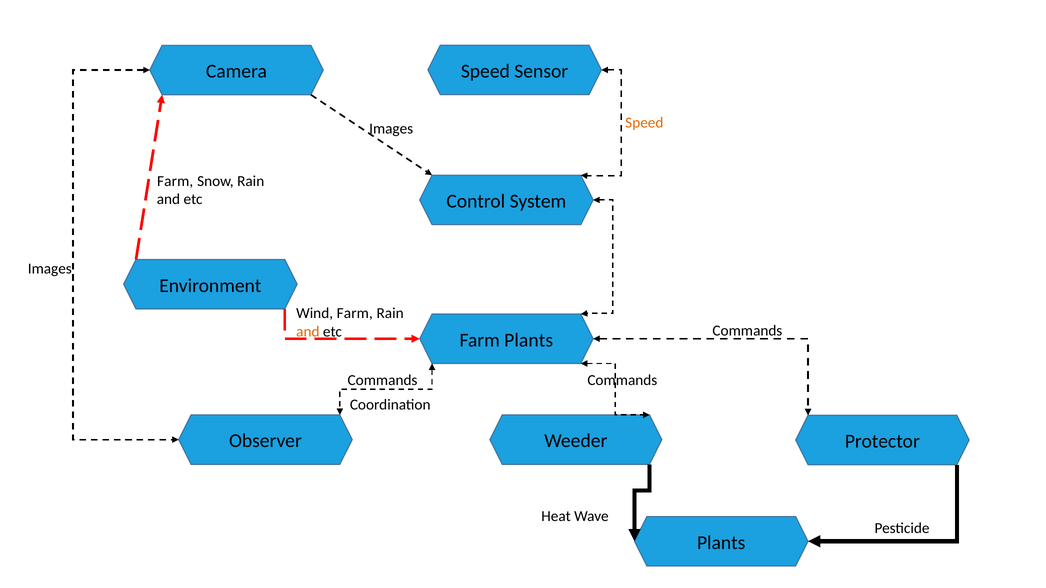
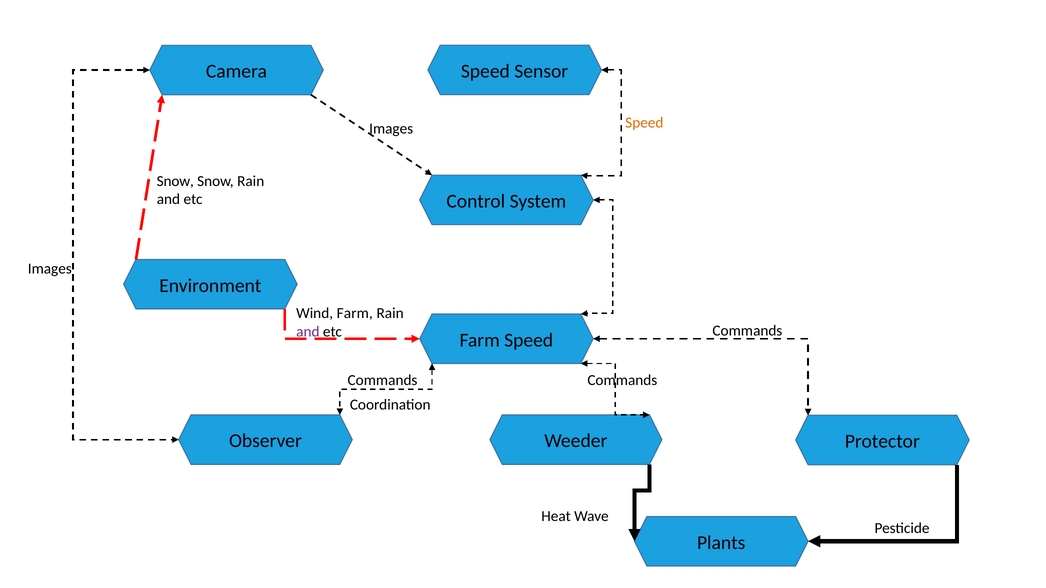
Farm at (175, 181): Farm -> Snow
and at (308, 332) colour: orange -> purple
Farm Plants: Plants -> Speed
